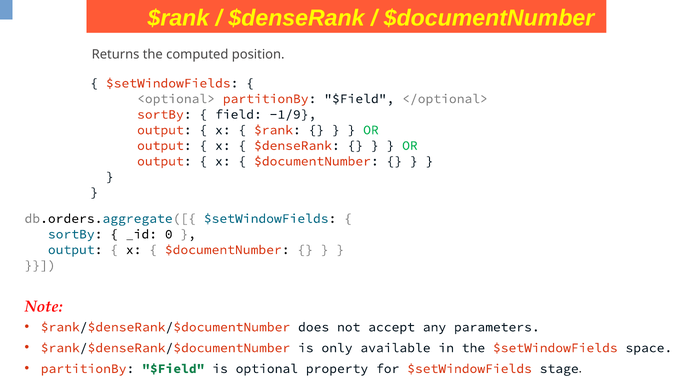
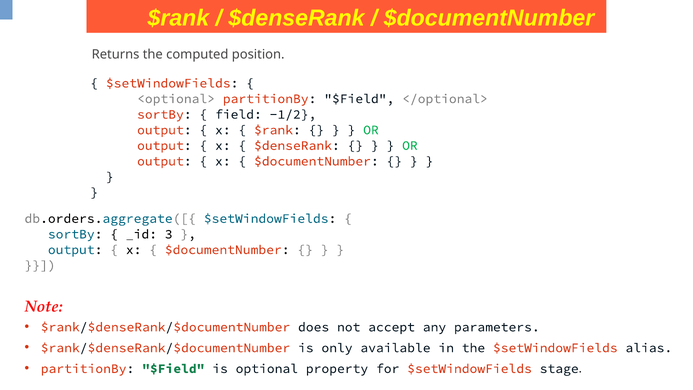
-1/9: -1/9 -> -1/2
0: 0 -> 3
space: space -> alias
